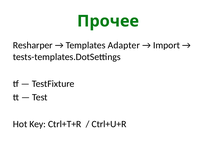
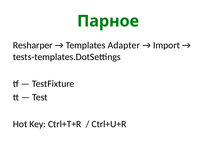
Прочее: Прочее -> Парное
